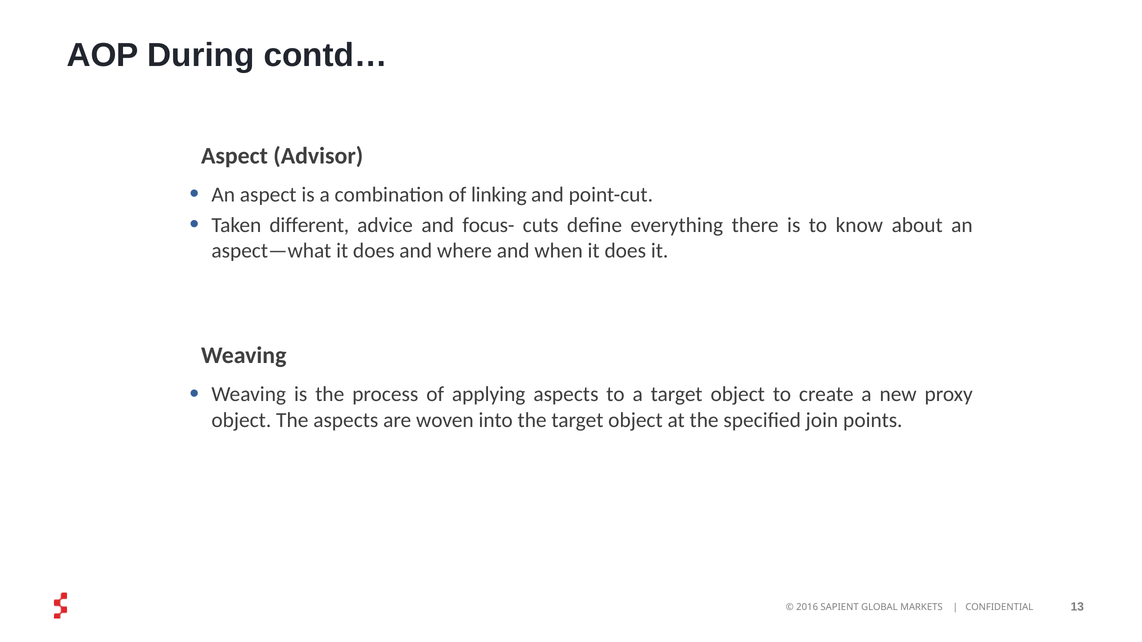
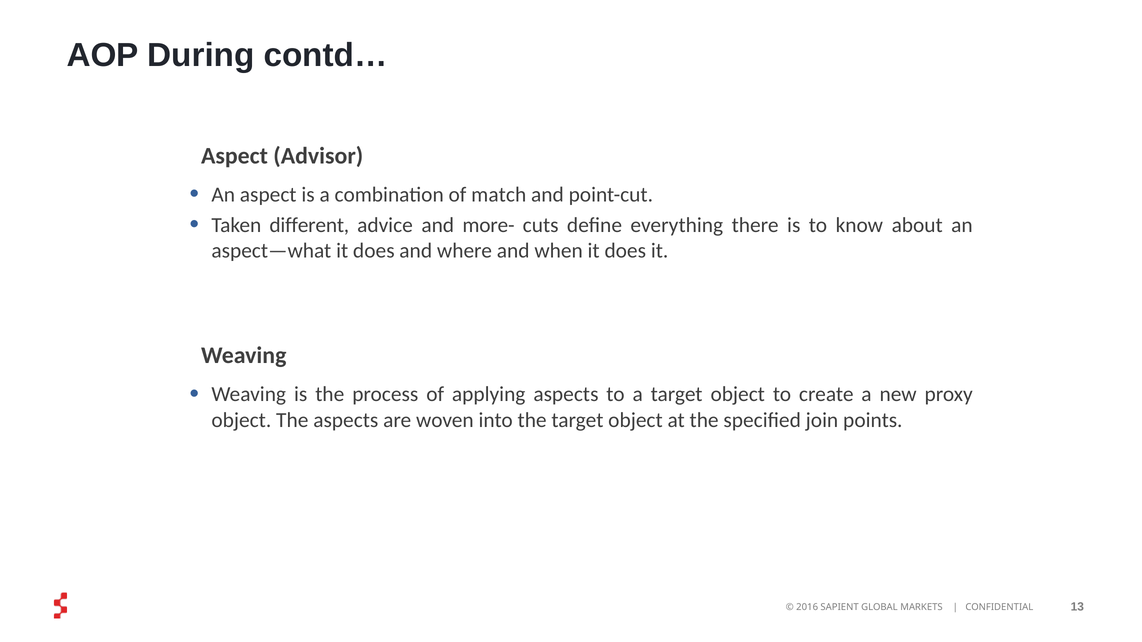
linking: linking -> match
focus-: focus- -> more-
